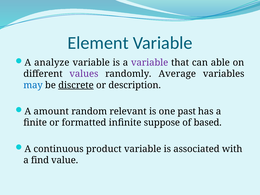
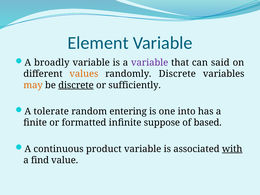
analyze: analyze -> broadly
able: able -> said
values colour: purple -> orange
randomly Average: Average -> Discrete
may colour: blue -> orange
description: description -> sufficiently
amount: amount -> tolerate
relevant: relevant -> entering
past: past -> into
with underline: none -> present
